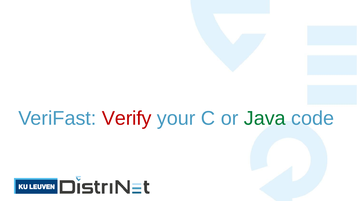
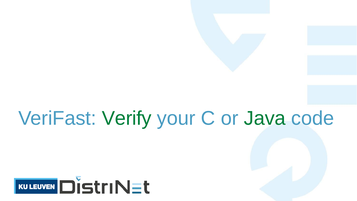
Verify colour: red -> green
